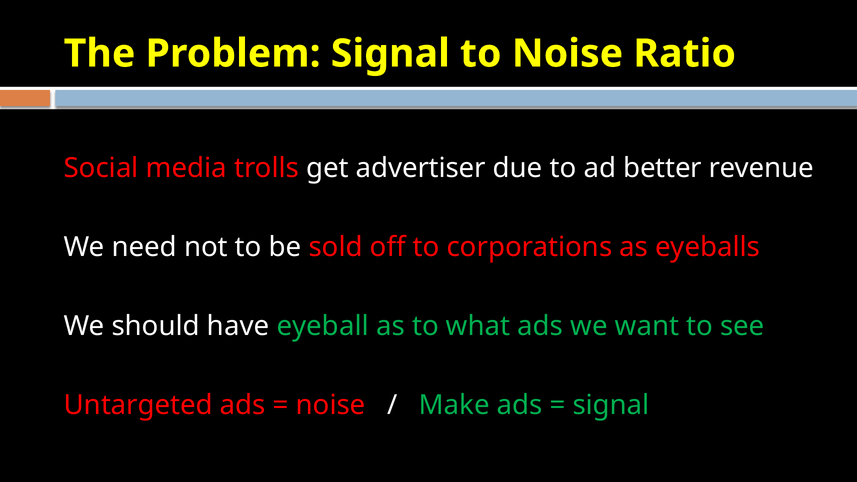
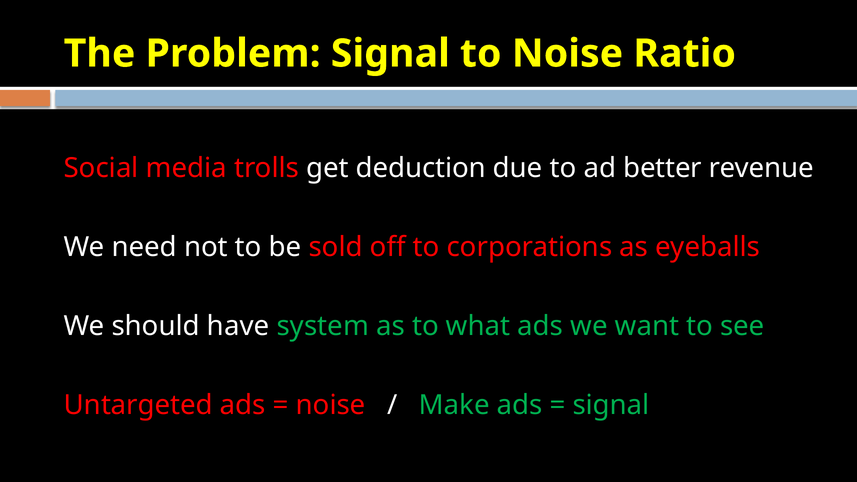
advertiser: advertiser -> deduction
eyeball: eyeball -> system
